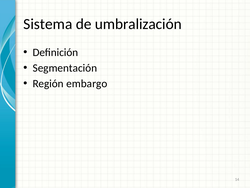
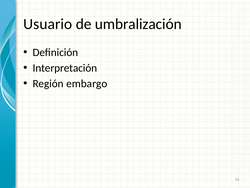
Sistema: Sistema -> Usuario
Segmentación: Segmentación -> Interpretación
